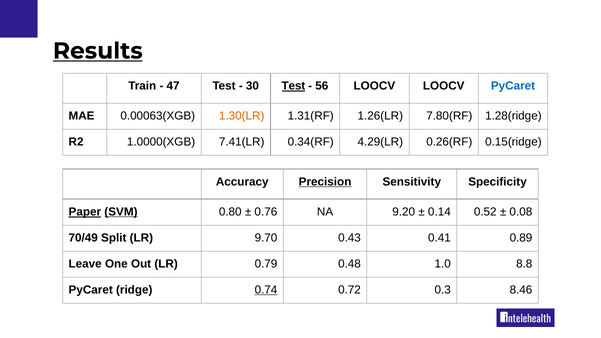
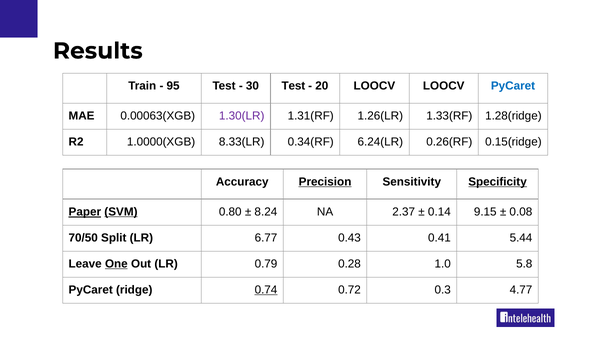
Results underline: present -> none
47: 47 -> 95
Test at (293, 86) underline: present -> none
56: 56 -> 20
1.30(LR colour: orange -> purple
7.80(RF: 7.80(RF -> 1.33(RF
7.41(LR: 7.41(LR -> 8.33(LR
4.29(LR: 4.29(LR -> 6.24(LR
Specificity underline: none -> present
0.76: 0.76 -> 8.24
9.20: 9.20 -> 2.37
0.52: 0.52 -> 9.15
70/49: 70/49 -> 70/50
9.70: 9.70 -> 6.77
0.89: 0.89 -> 5.44
One underline: none -> present
0.48: 0.48 -> 0.28
8.8: 8.8 -> 5.8
8.46: 8.46 -> 4.77
